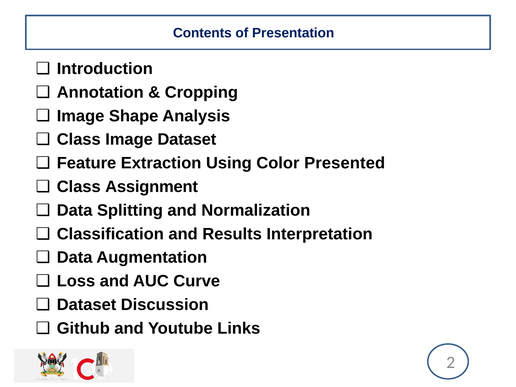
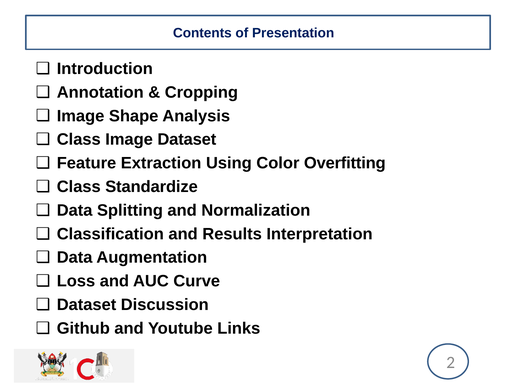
Presented: Presented -> Overfitting
Assignment: Assignment -> Standardize
